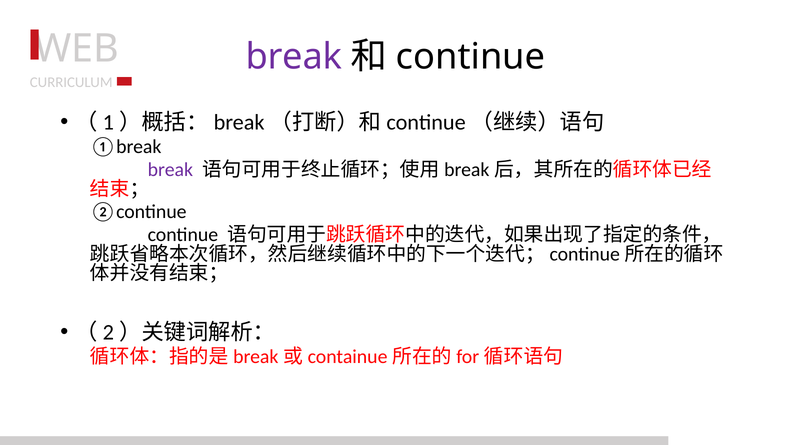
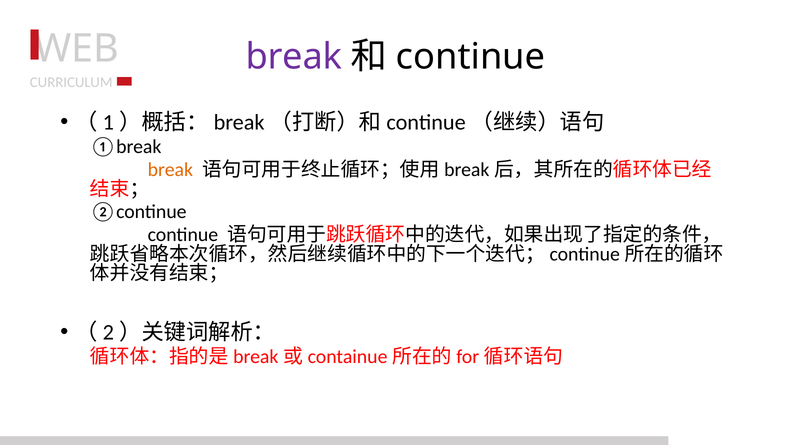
break at (170, 170) colour: purple -> orange
